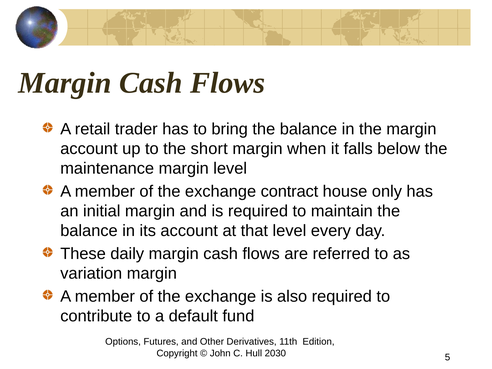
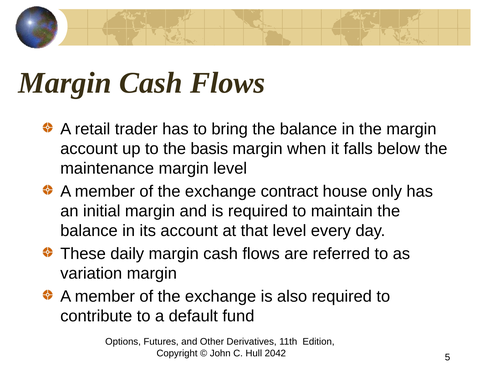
short: short -> basis
2030: 2030 -> 2042
